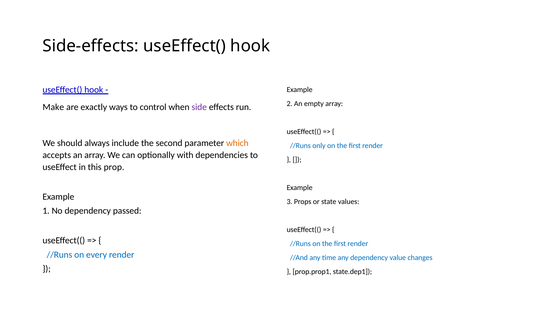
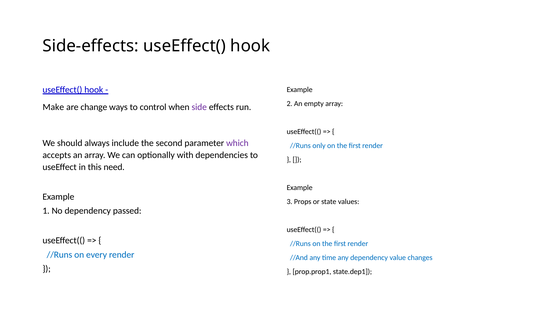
exactly: exactly -> change
which colour: orange -> purple
prop: prop -> need
